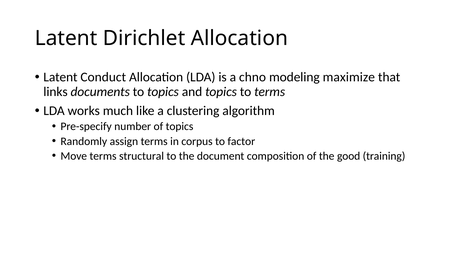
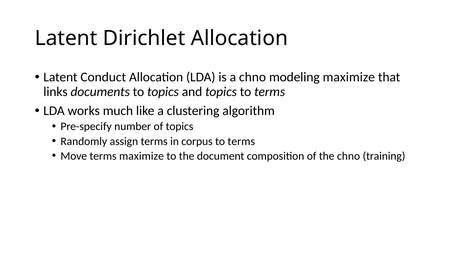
corpus to factor: factor -> terms
terms structural: structural -> maximize
the good: good -> chno
